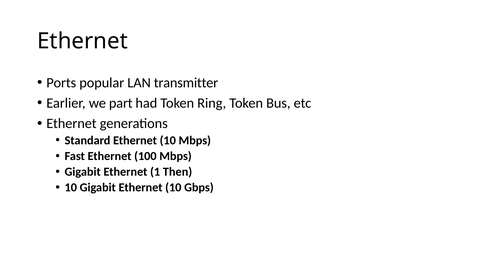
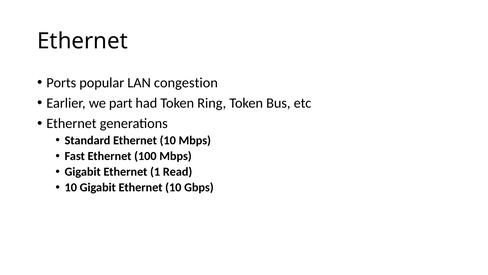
transmitter: transmitter -> congestion
Then: Then -> Read
